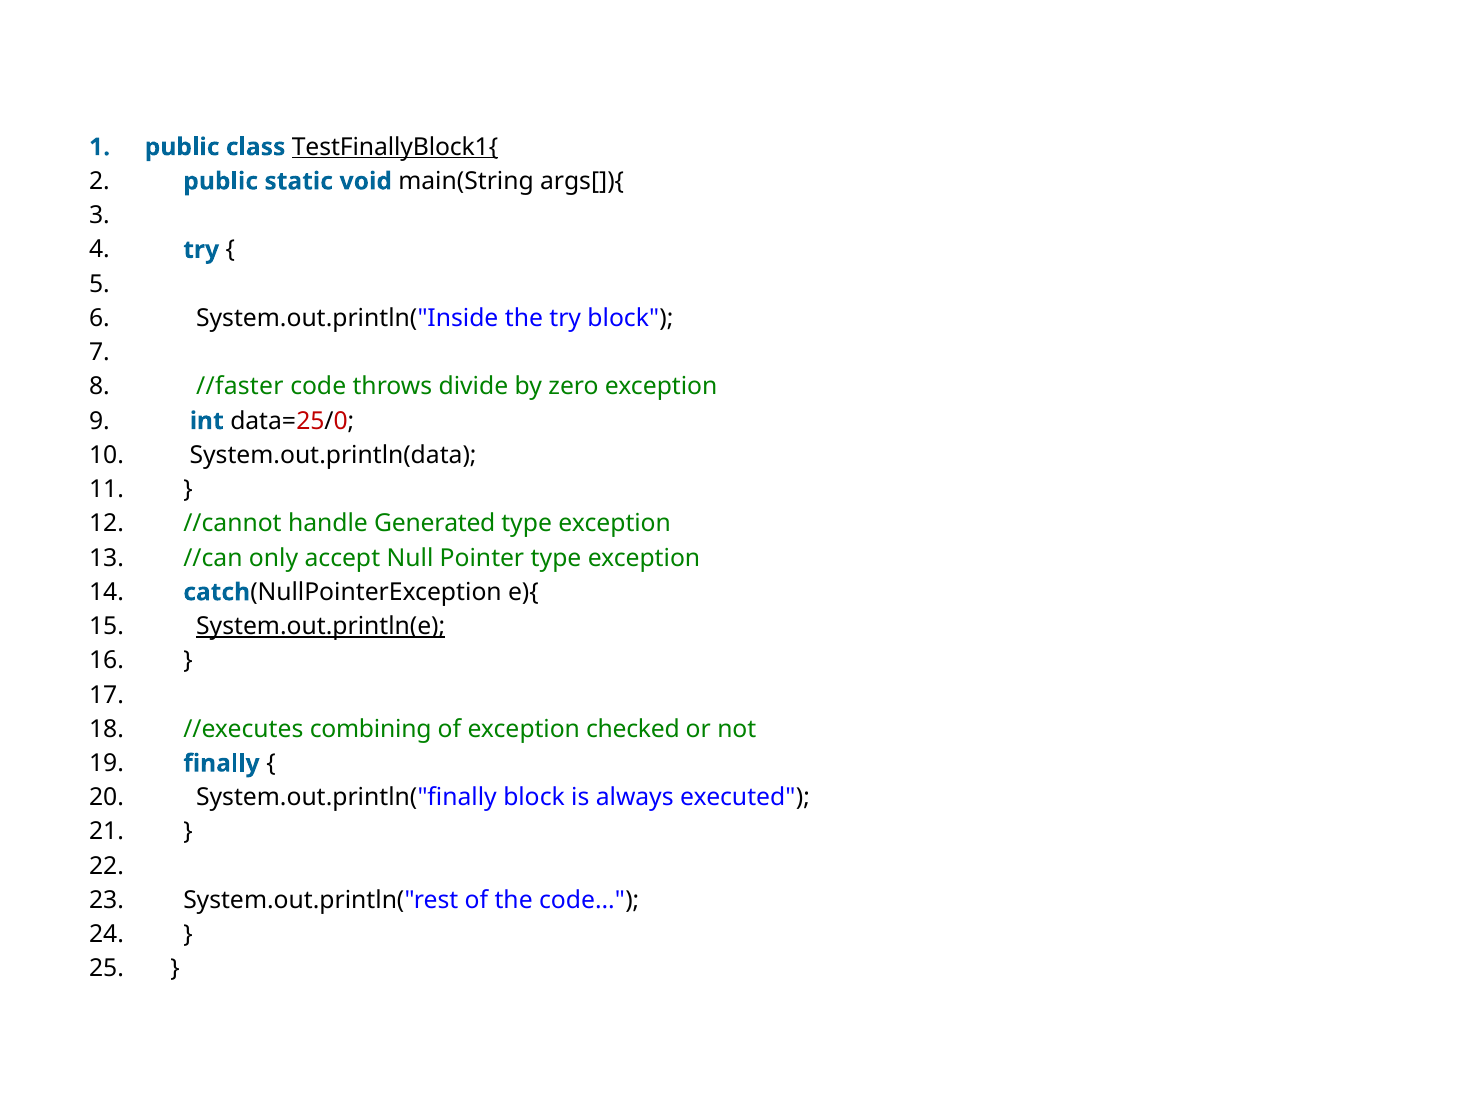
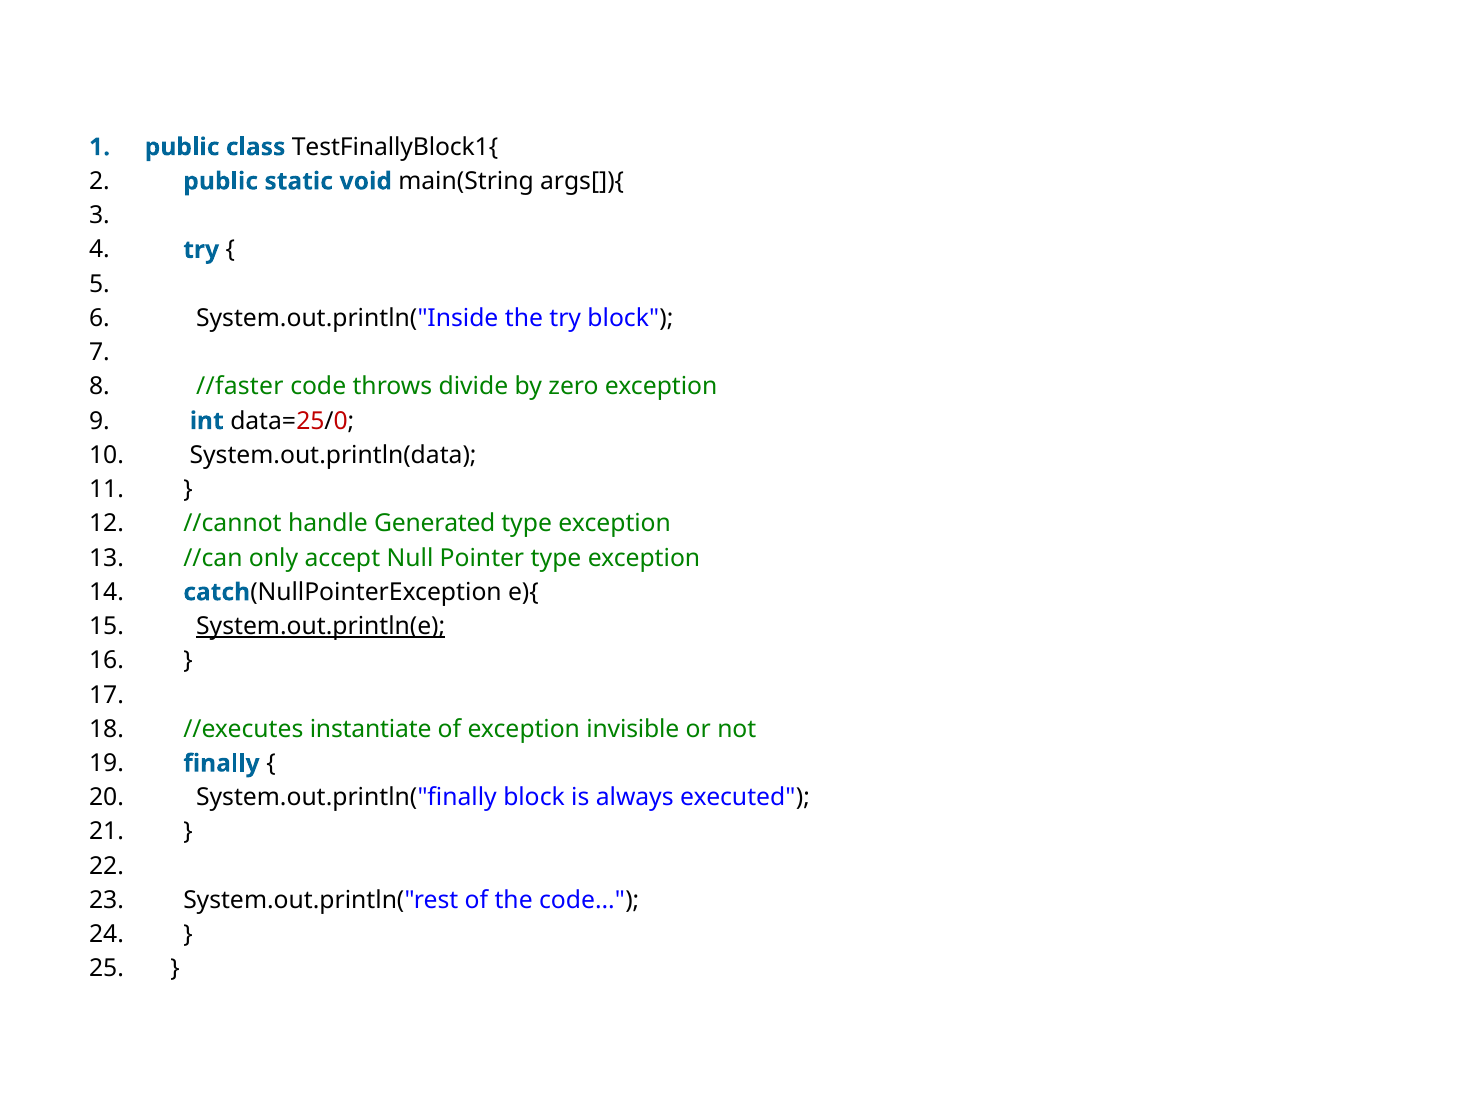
TestFinallyBlock1{ underline: present -> none
combining: combining -> instantiate
checked: checked -> invisible
